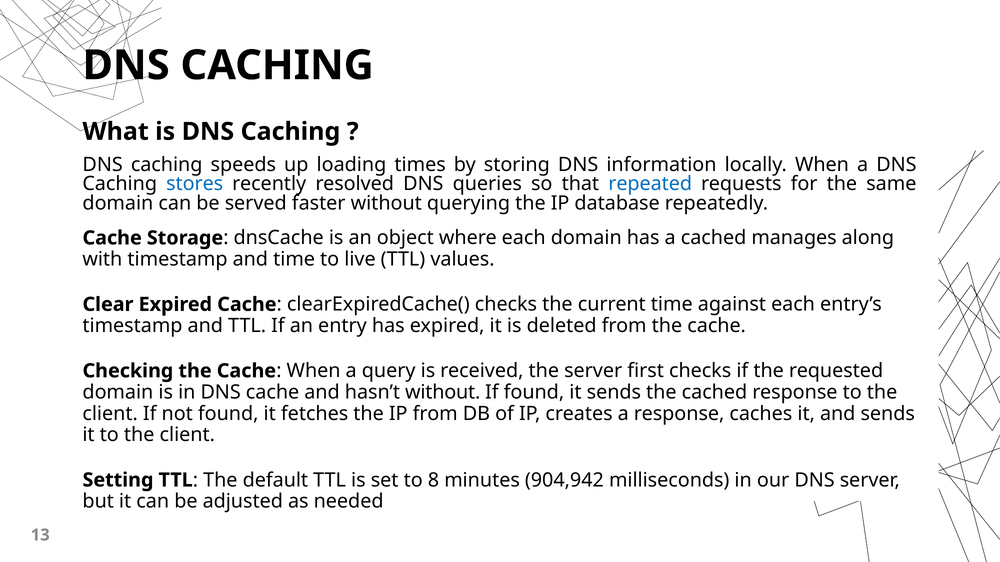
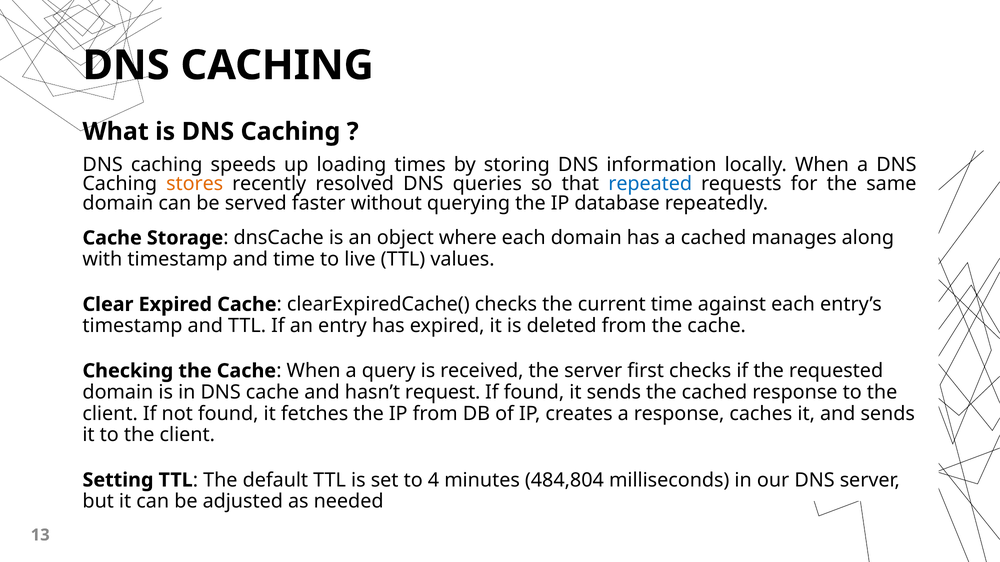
stores colour: blue -> orange
hasn’t without: without -> request
8: 8 -> 4
904,942: 904,942 -> 484,804
